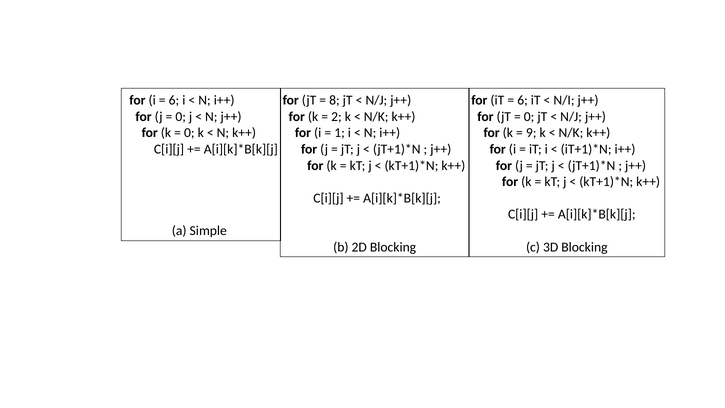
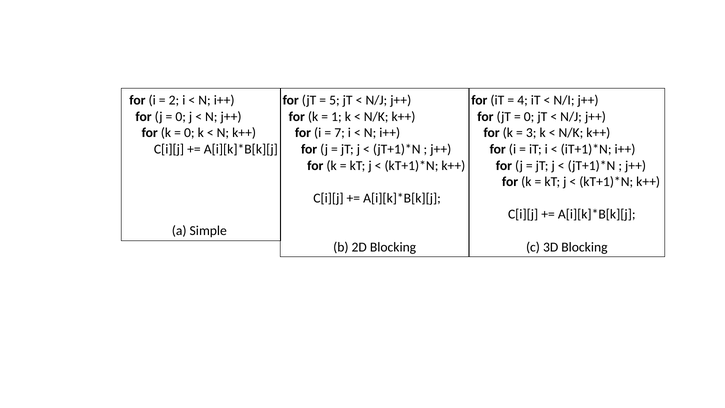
6 at (174, 100): 6 -> 2
8: 8 -> 5
6 at (523, 100): 6 -> 4
2: 2 -> 1
1: 1 -> 7
9: 9 -> 3
